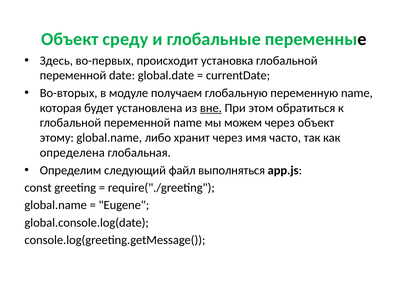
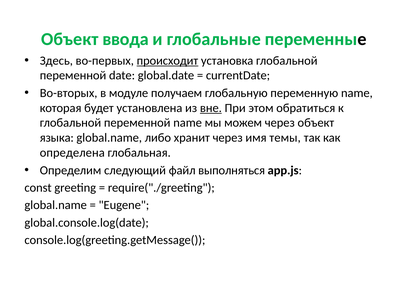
среду: среду -> ввода
происходит underline: none -> present
этому: этому -> языка
часто: часто -> темы
